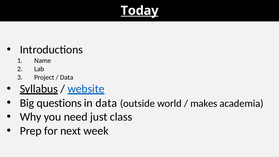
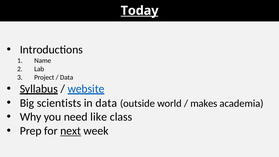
questions: questions -> scientists
just: just -> like
next underline: none -> present
